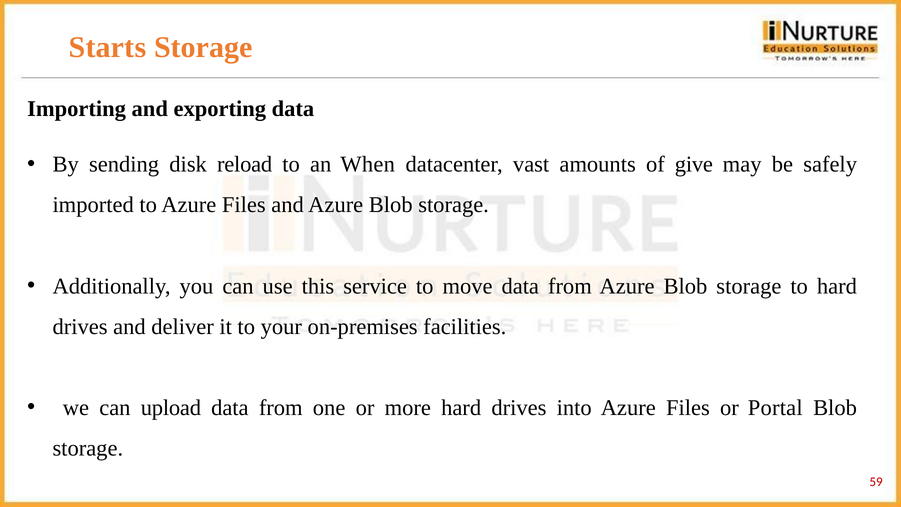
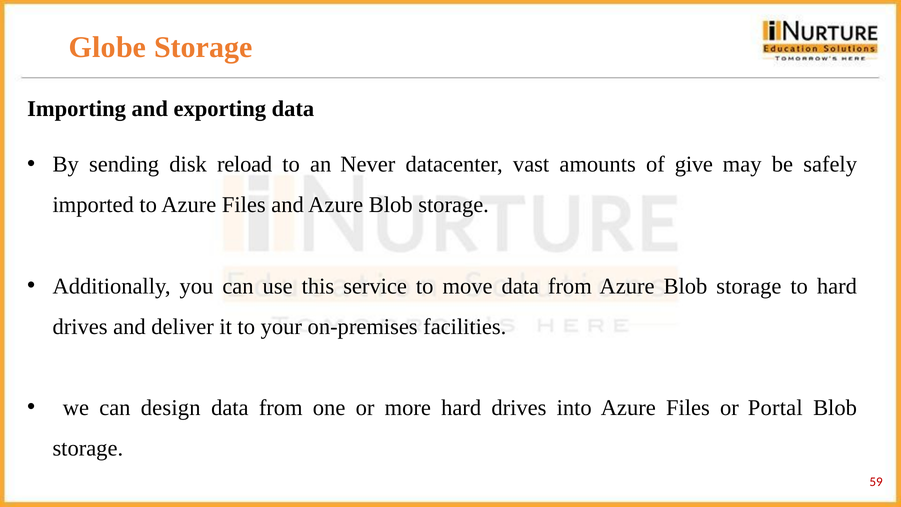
Starts: Starts -> Globe
When: When -> Never
upload: upload -> design
